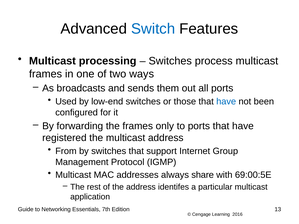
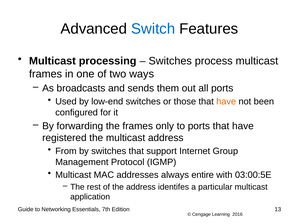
have at (226, 102) colour: blue -> orange
share: share -> entire
69:00:5E: 69:00:5E -> 03:00:5E
